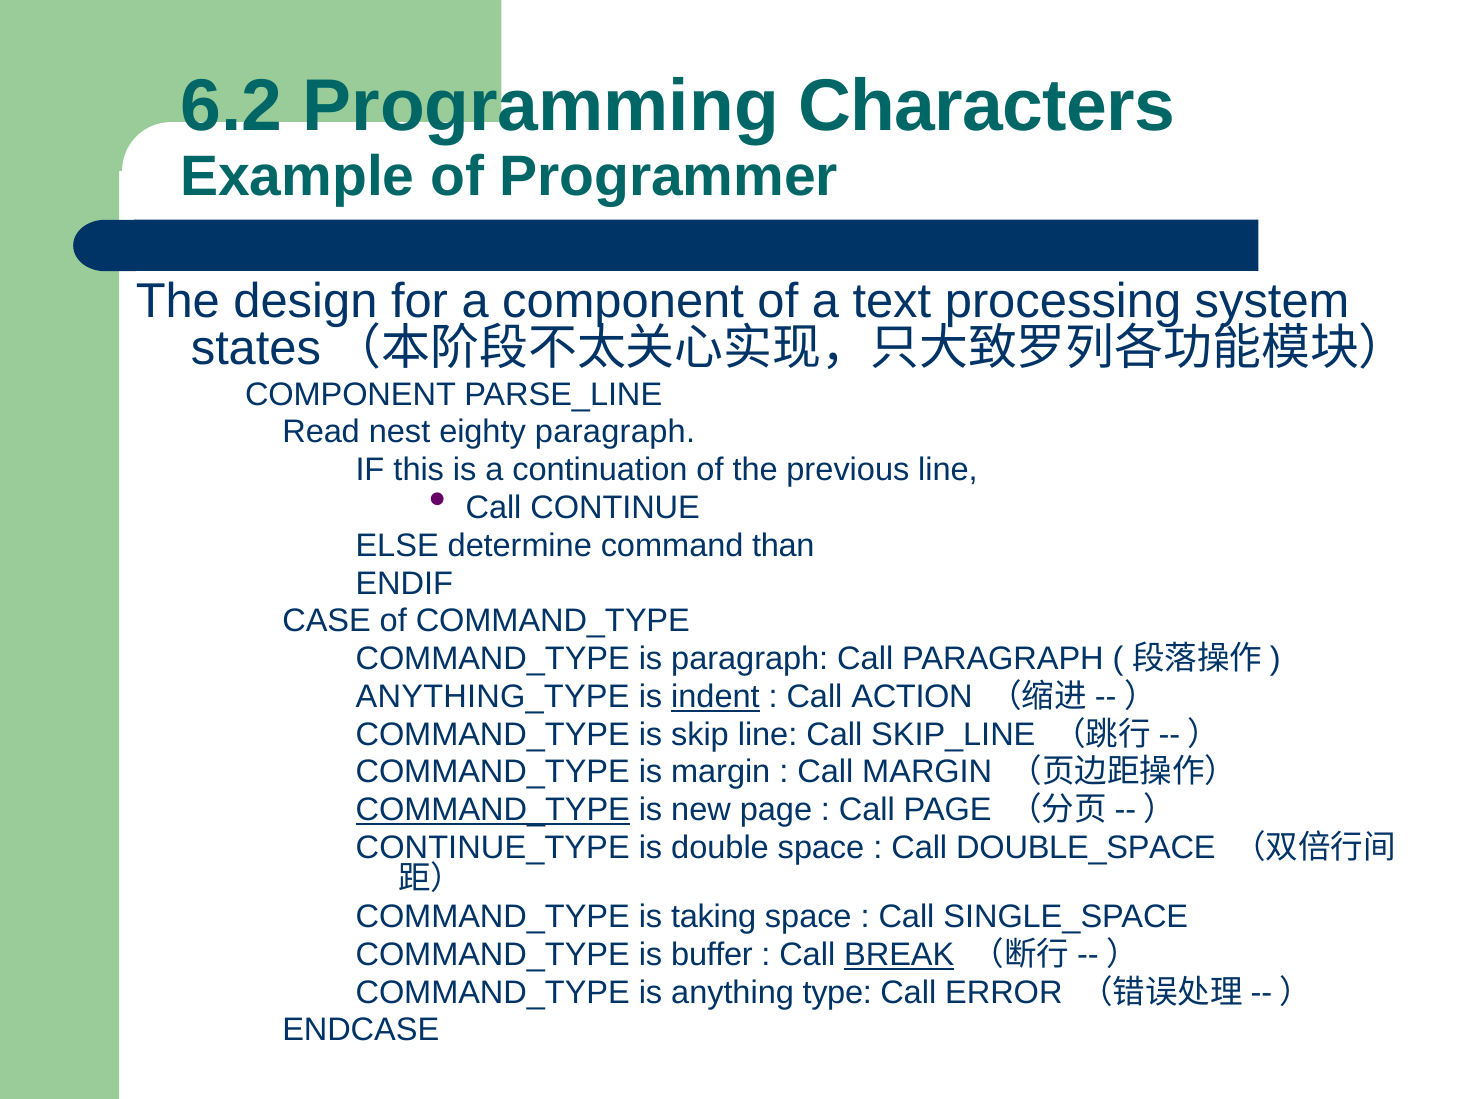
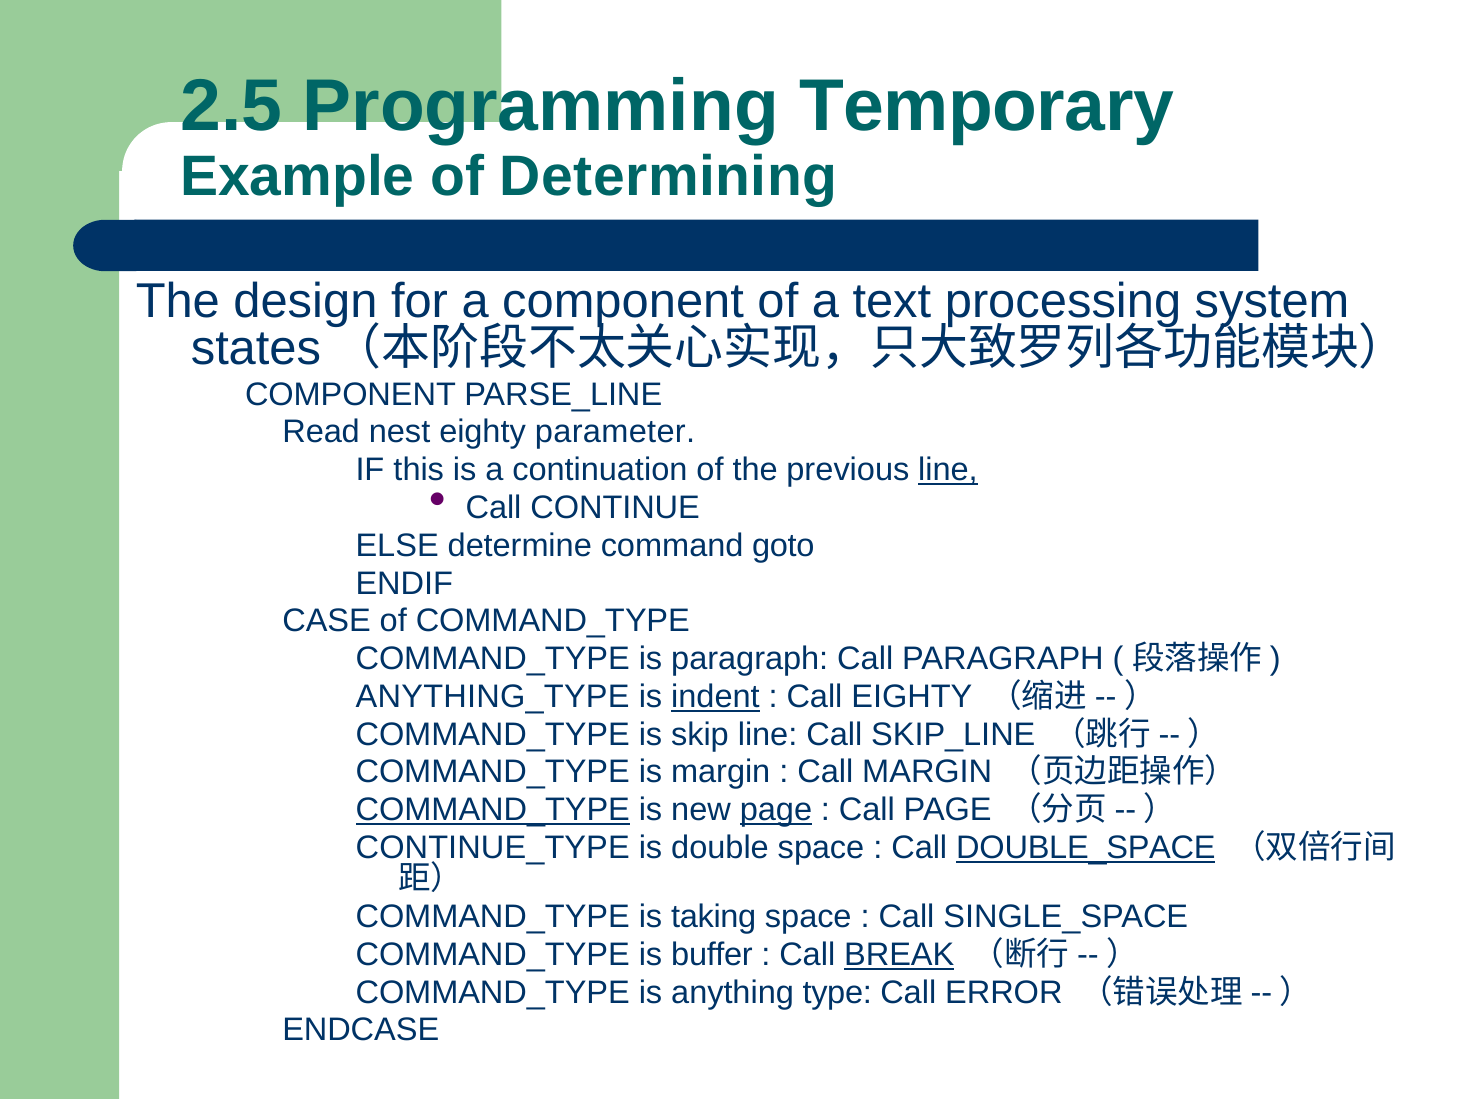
6.2: 6.2 -> 2.5
Characters: Characters -> Temporary
Programmer: Programmer -> Determining
eighty paragraph: paragraph -> parameter
line at (948, 470) underline: none -> present
than: than -> goto
Call ACTION: ACTION -> EIGHTY
page at (776, 810) underline: none -> present
DOUBLE_SPACE underline: none -> present
